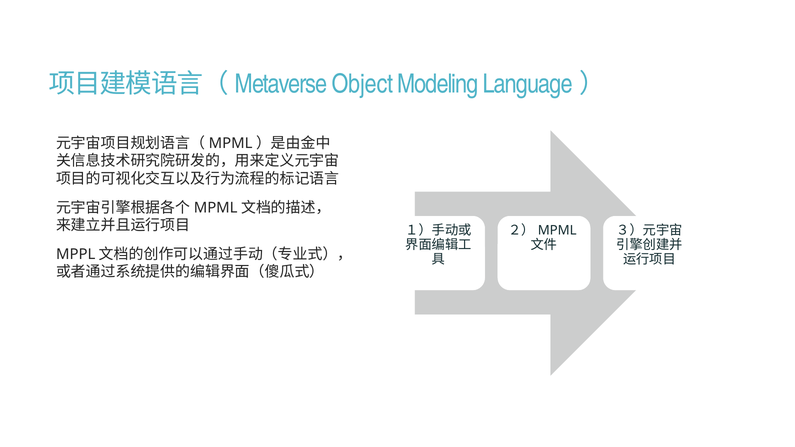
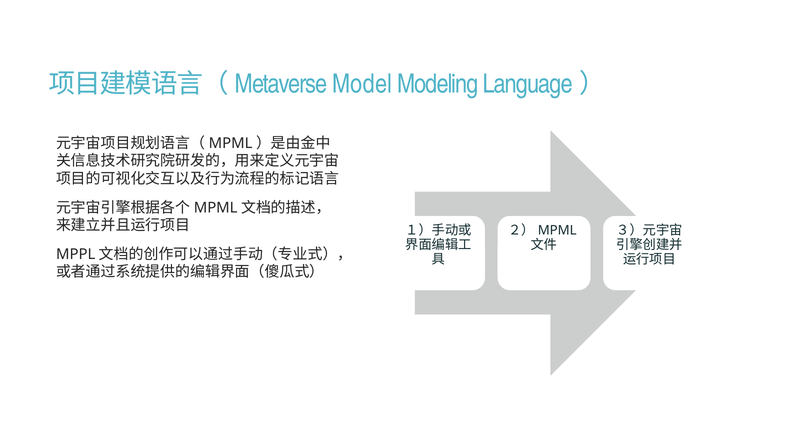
Object: Object -> Model
